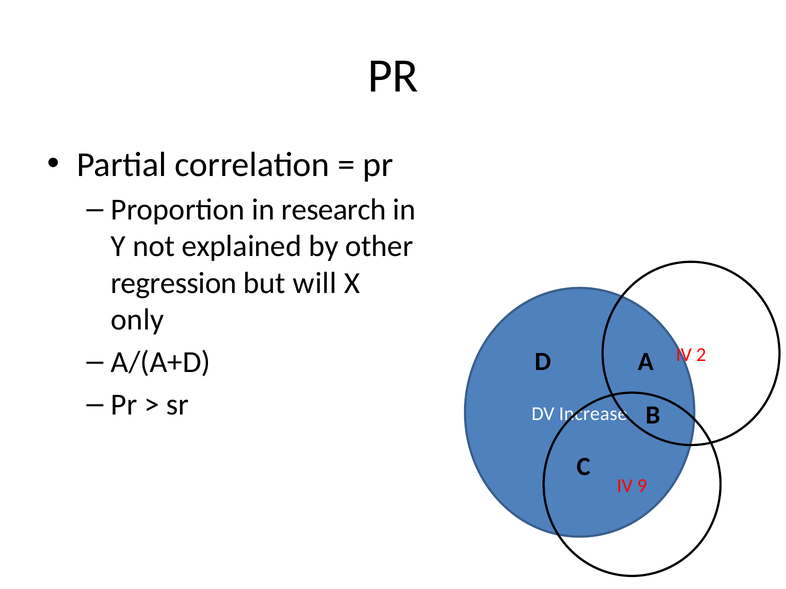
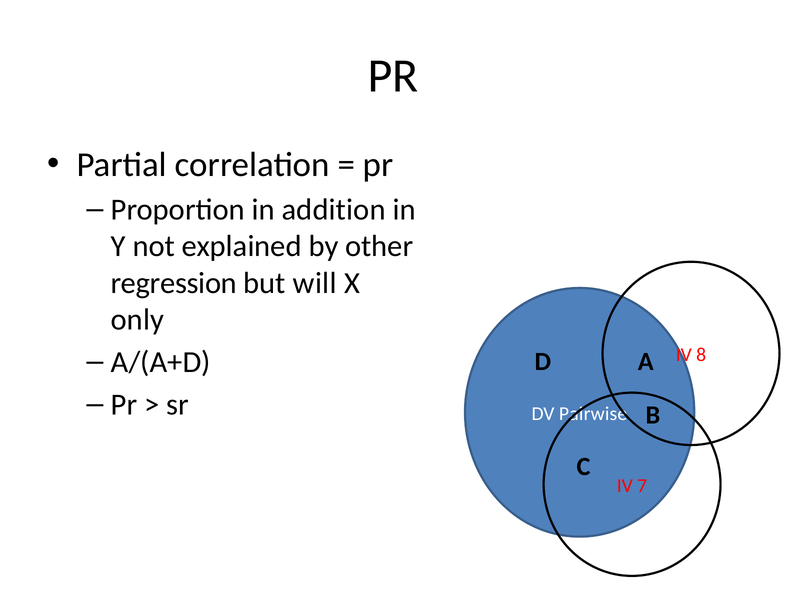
research: research -> addition
2: 2 -> 8
Increase: Increase -> Pairwise
9: 9 -> 7
